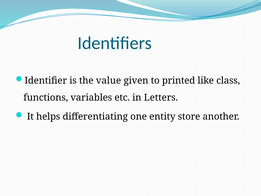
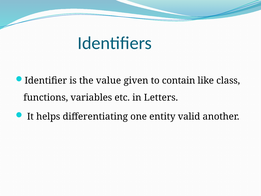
printed: printed -> contain
store: store -> valid
